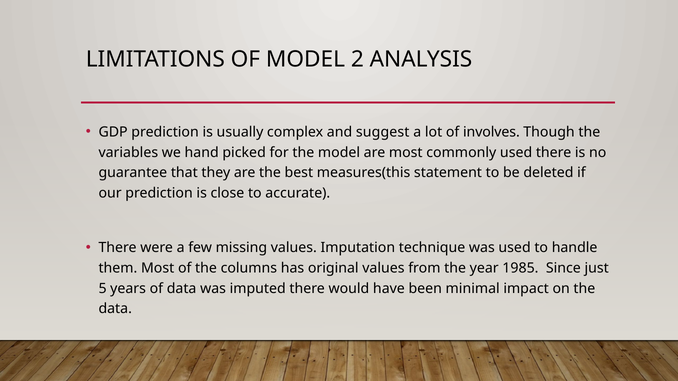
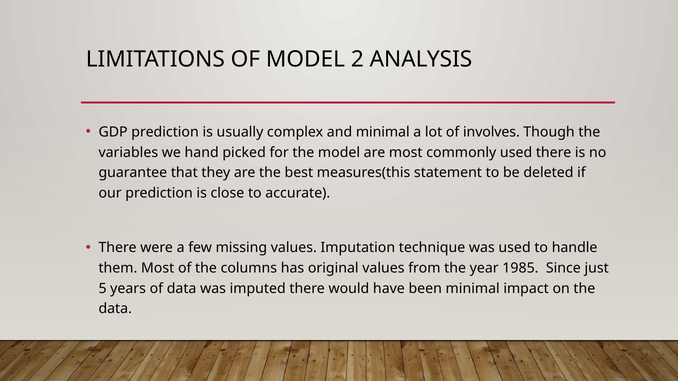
and suggest: suggest -> minimal
